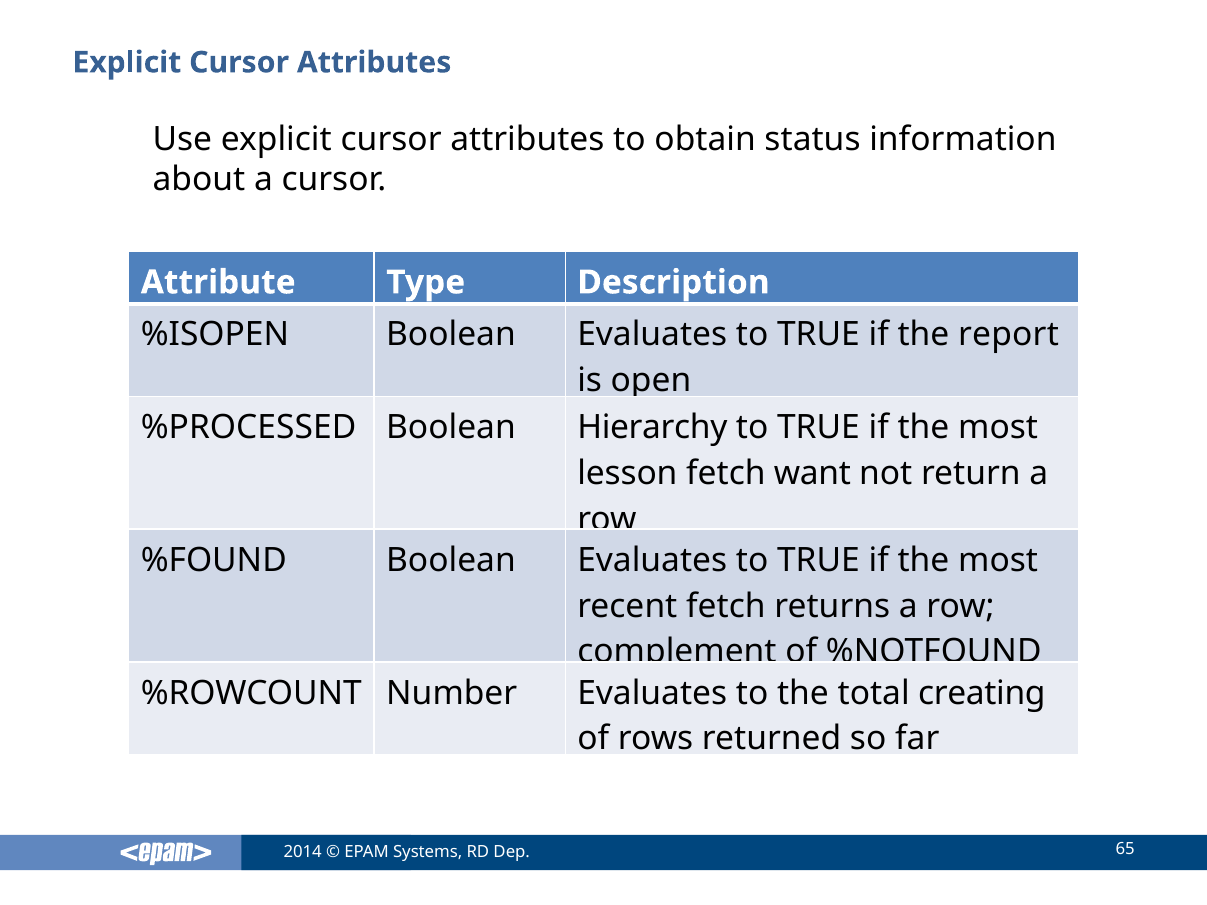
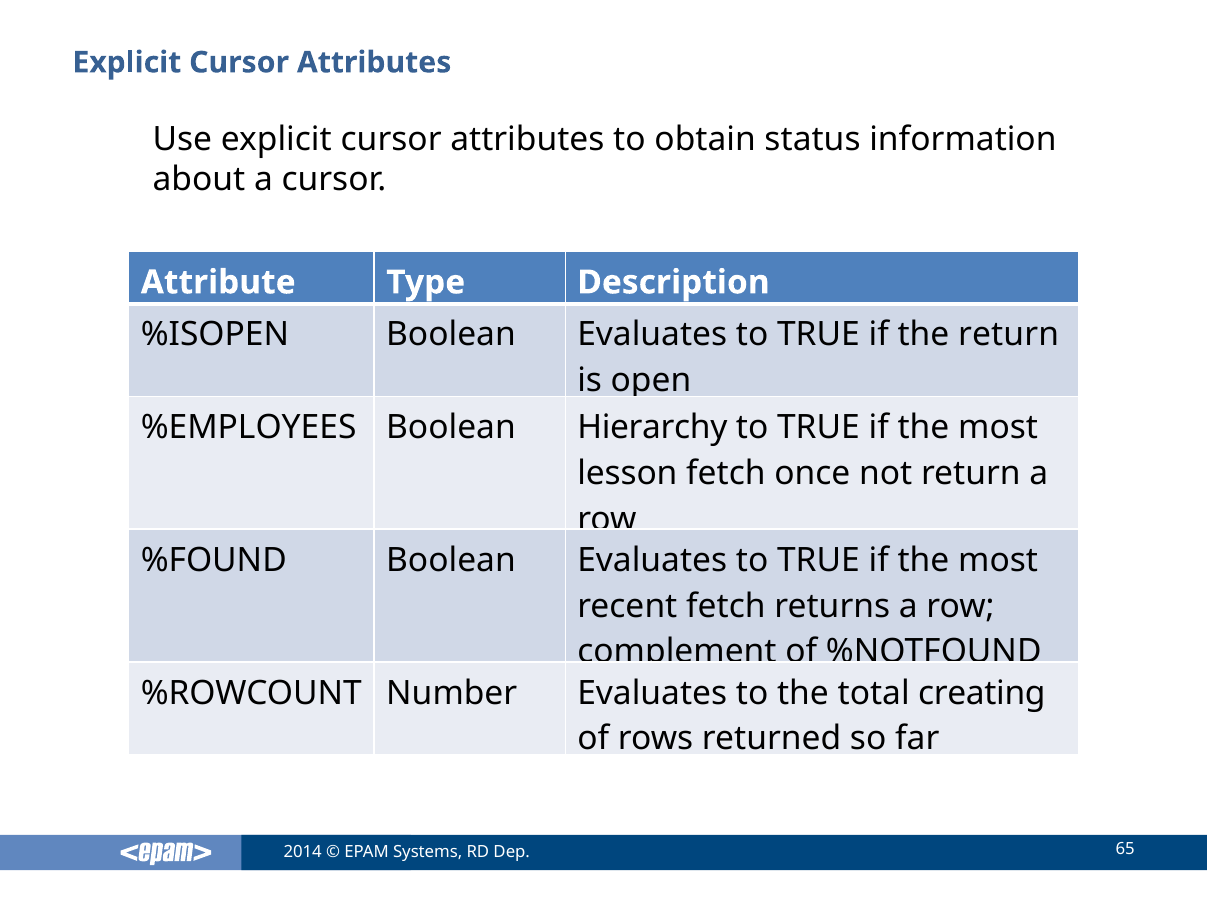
the report: report -> return
%PROCESSED: %PROCESSED -> %EMPLOYEES
want: want -> once
